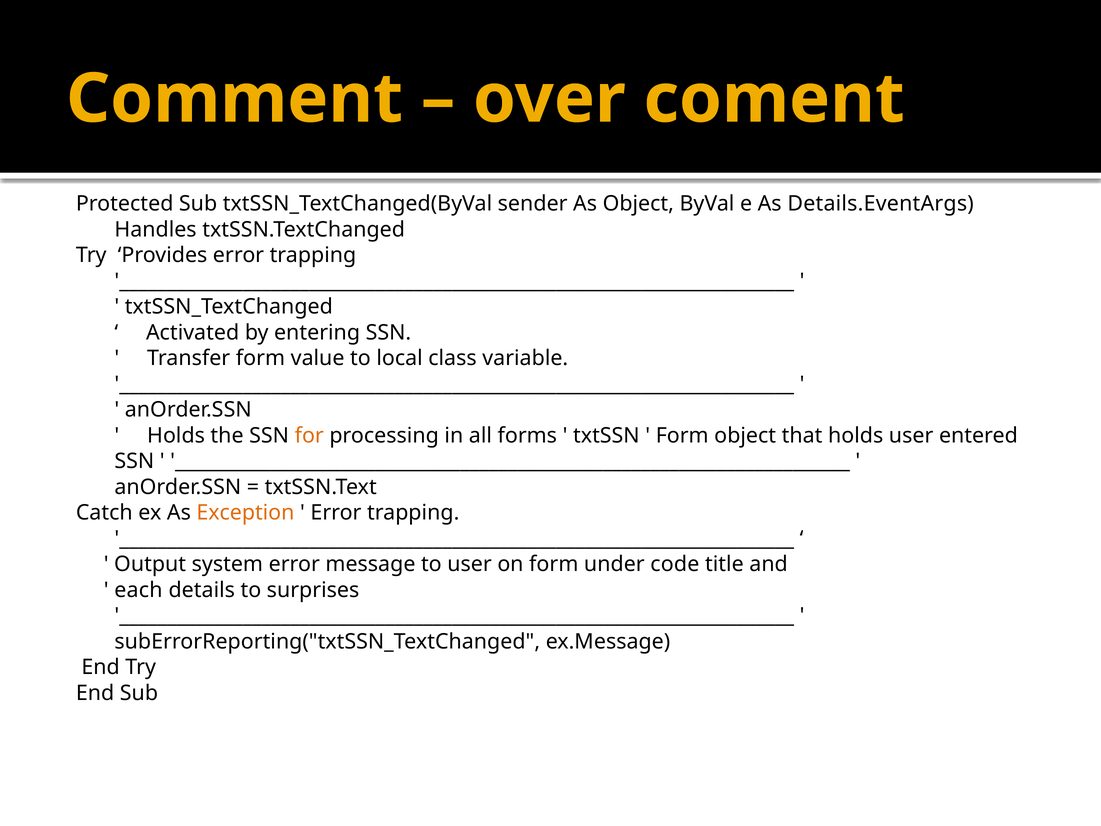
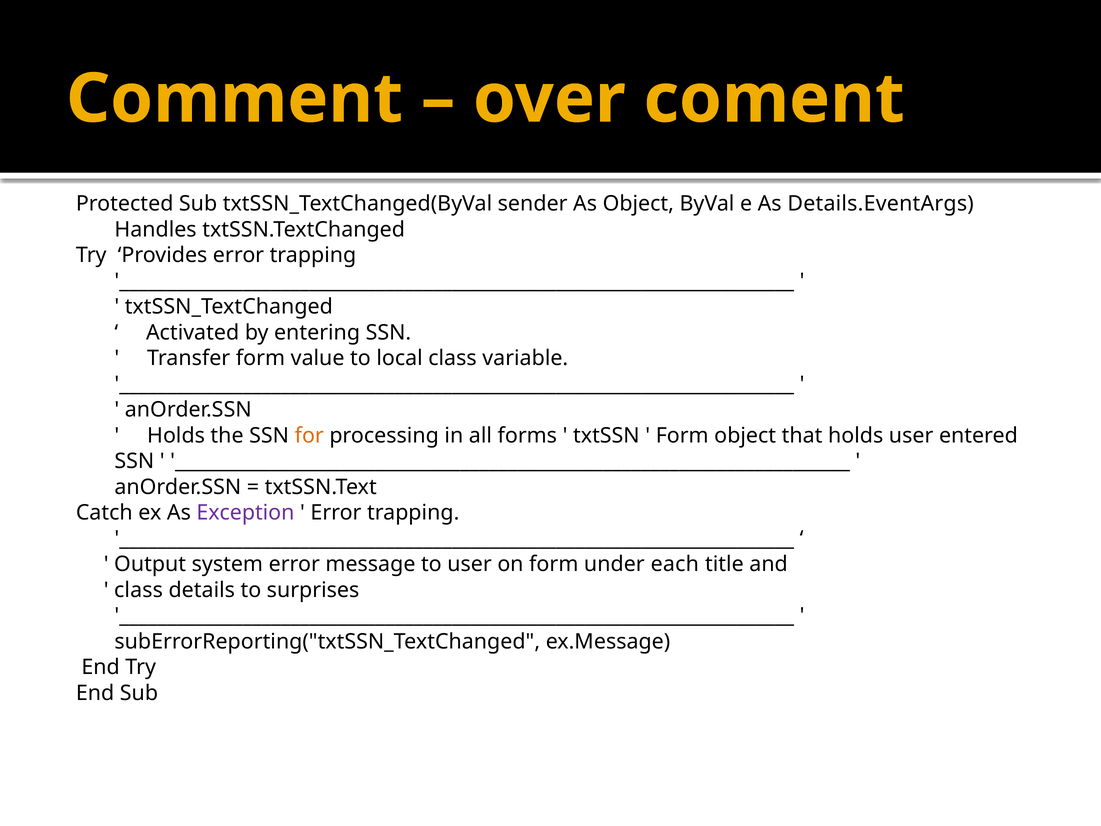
Exception colour: orange -> purple
code: code -> each
each at (138, 590): each -> class
